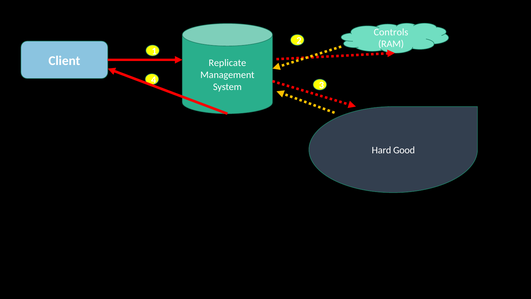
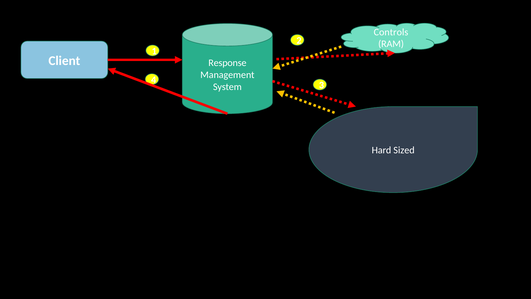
Replicate: Replicate -> Response
Good: Good -> Sized
